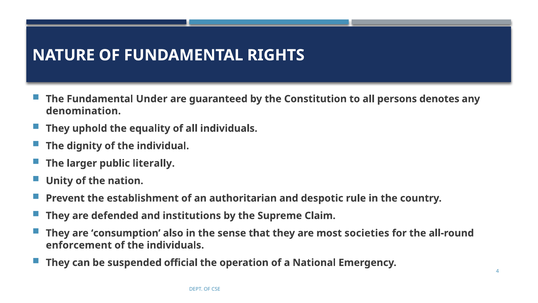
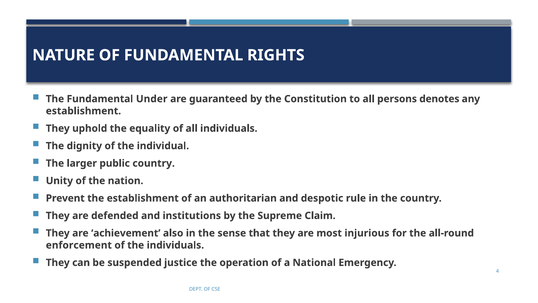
denomination at (83, 111): denomination -> establishment
public literally: literally -> country
consumption: consumption -> achievement
societies: societies -> injurious
official: official -> justice
